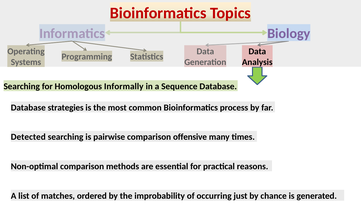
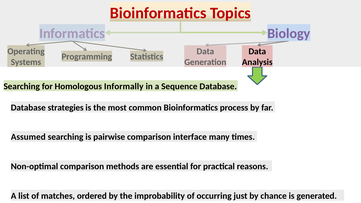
Detected: Detected -> Assumed
offensive: offensive -> interface
